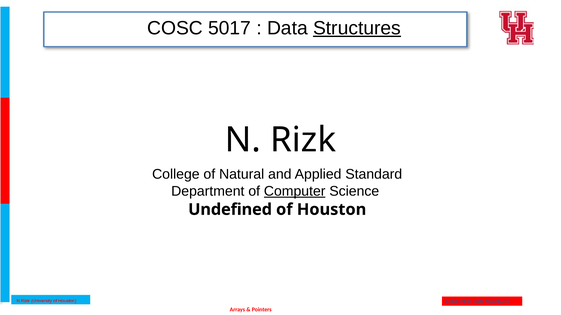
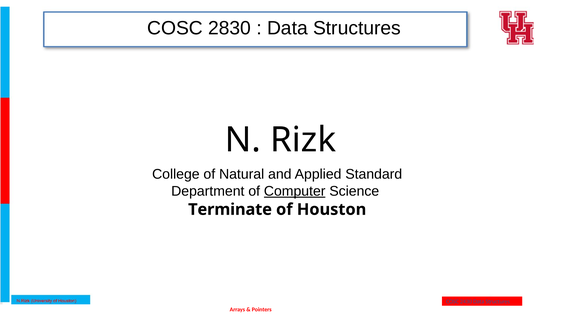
5017: 5017 -> 2830
Structures at (357, 28) underline: present -> none
Undefined: Undefined -> Terminate
